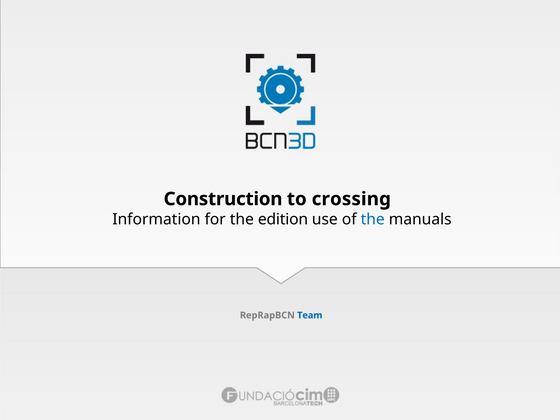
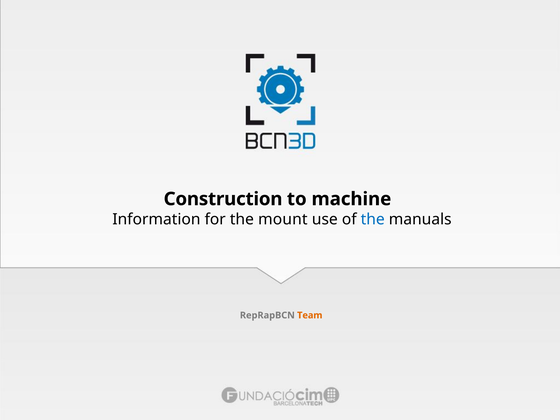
crossing: crossing -> machine
edition: edition -> mount
Team colour: blue -> orange
